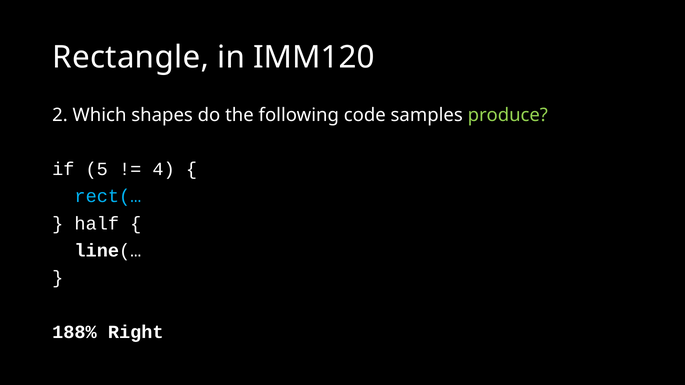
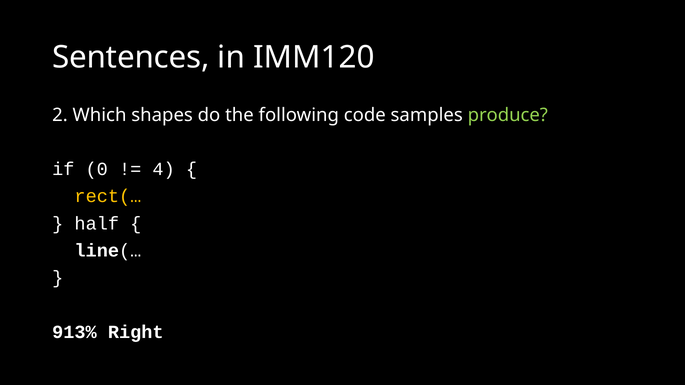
Rectangle: Rectangle -> Sentences
5: 5 -> 0
rect(… colour: light blue -> yellow
188%: 188% -> 913%
